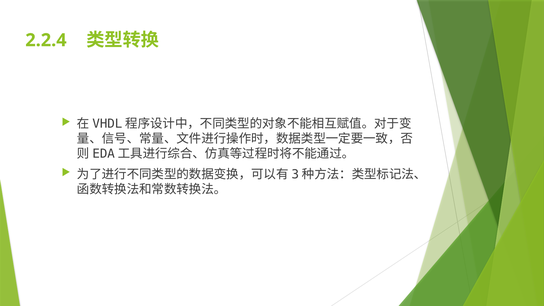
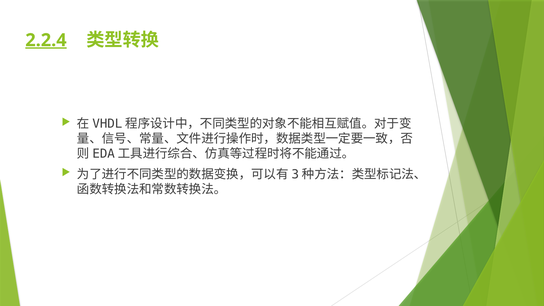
2.2.4 underline: none -> present
